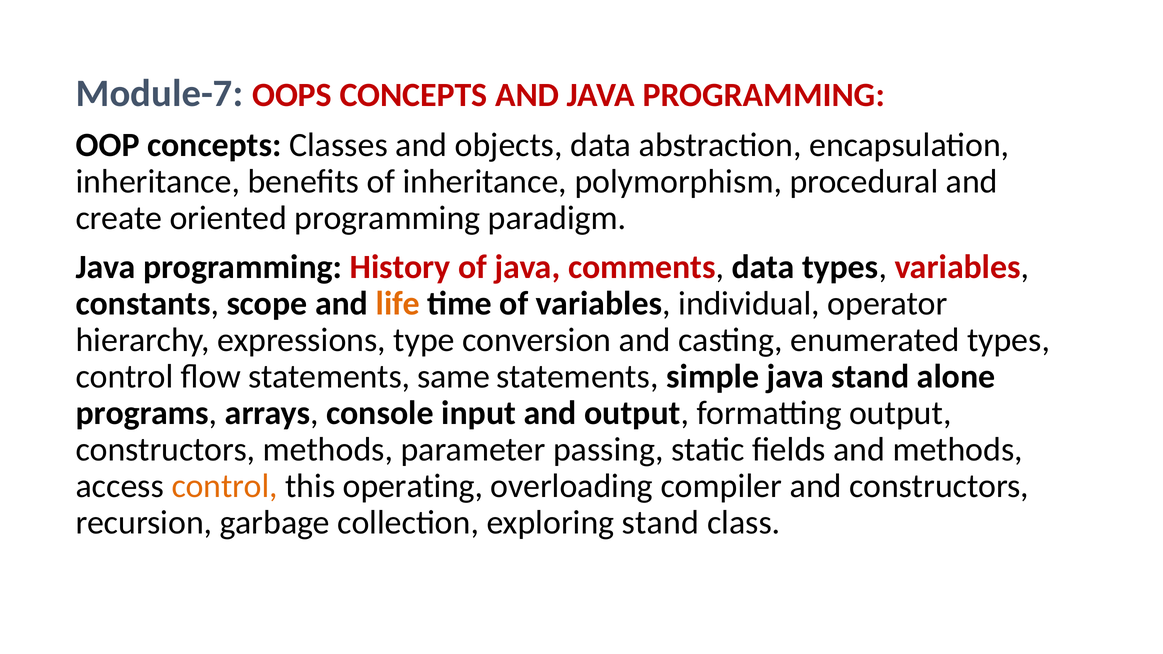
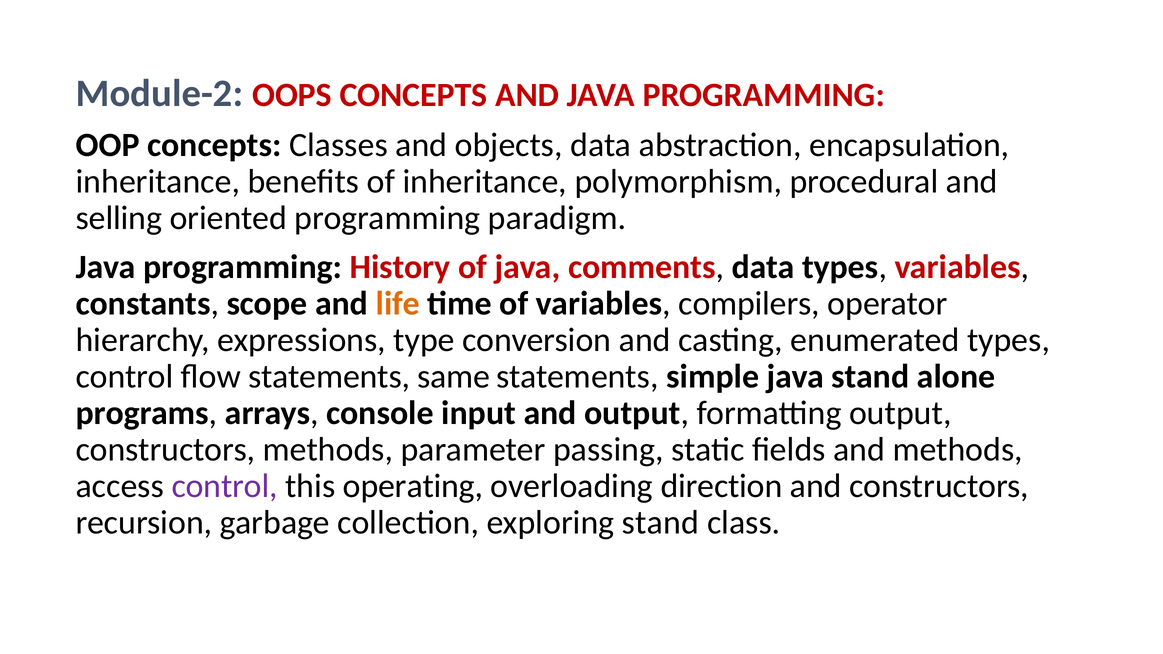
Module-7: Module-7 -> Module-2
create: create -> selling
individual: individual -> compilers
control at (225, 486) colour: orange -> purple
compiler: compiler -> direction
